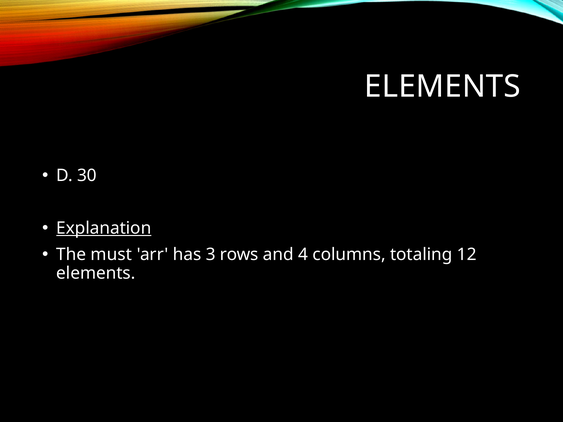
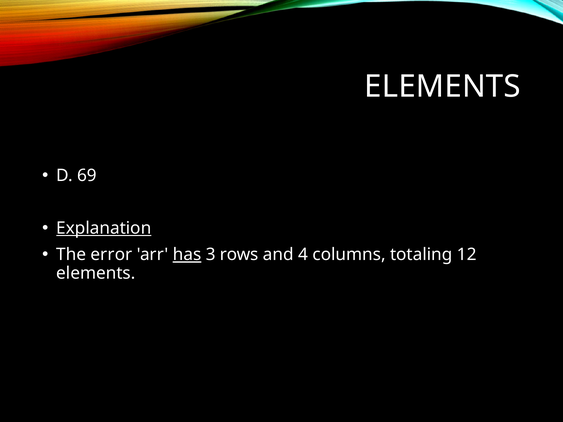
30: 30 -> 69
must: must -> error
has underline: none -> present
